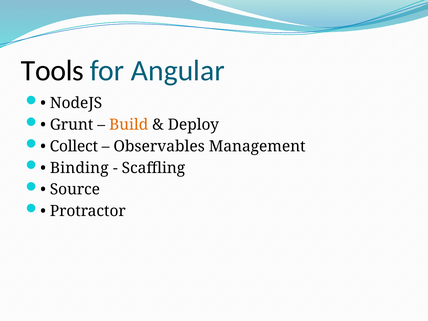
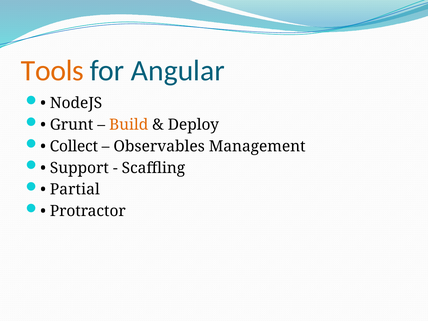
Tools colour: black -> orange
Binding: Binding -> Support
Source: Source -> Partial
